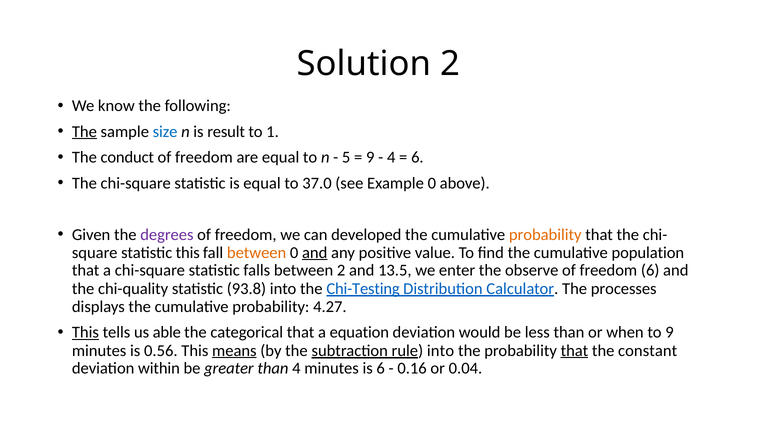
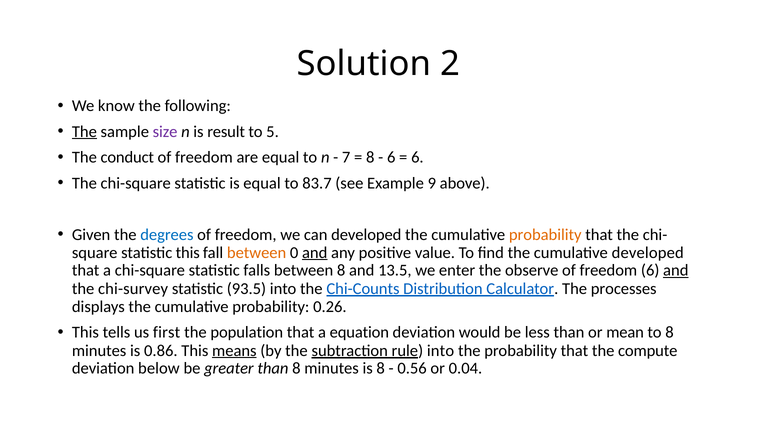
size colour: blue -> purple
1: 1 -> 5
5: 5 -> 7
9 at (370, 157): 9 -> 8
4 at (391, 157): 4 -> 6
37.0: 37.0 -> 83.7
Example 0: 0 -> 9
degrees colour: purple -> blue
cumulative population: population -> developed
between 2: 2 -> 8
and at (676, 270) underline: none -> present
chi-quality: chi-quality -> chi-survey
93.8: 93.8 -> 93.5
Chi-Testing: Chi-Testing -> Chi-Counts
4.27: 4.27 -> 0.26
This at (85, 332) underline: present -> none
able: able -> first
categorical: categorical -> population
when: when -> mean
to 9: 9 -> 8
0.56: 0.56 -> 0.86
that at (574, 350) underline: present -> none
constant: constant -> compute
within: within -> below
than 4: 4 -> 8
is 6: 6 -> 8
0.16: 0.16 -> 0.56
